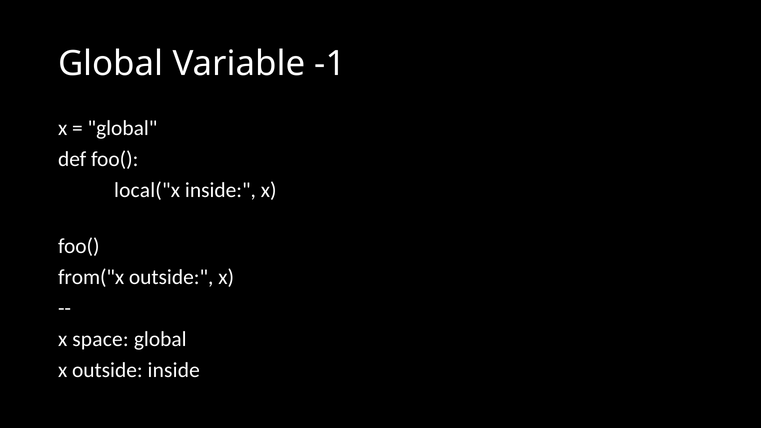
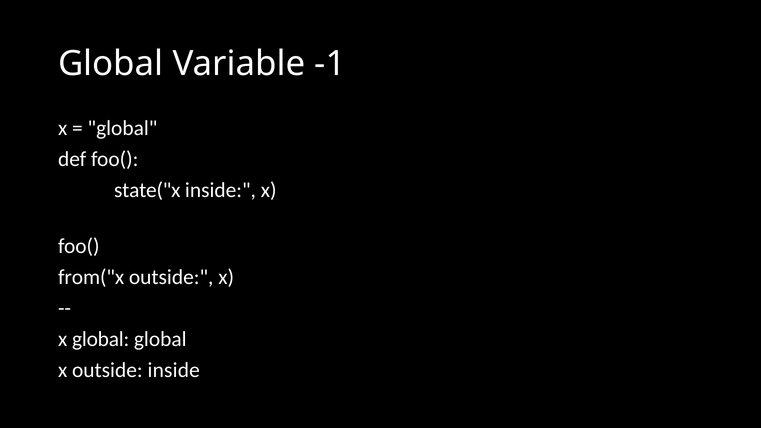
local("x: local("x -> state("x
x space: space -> global
